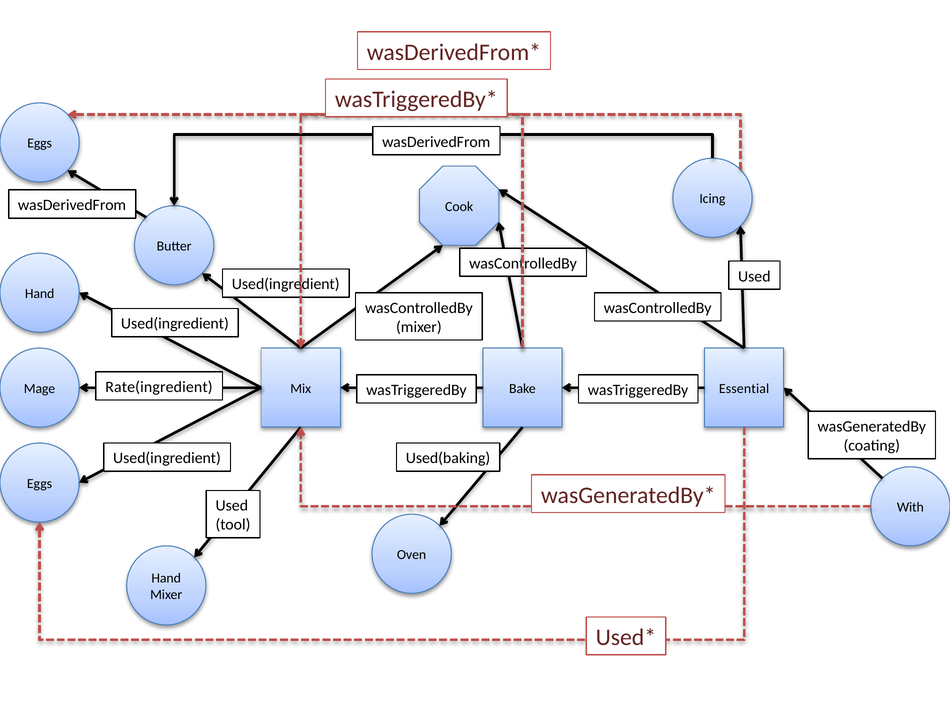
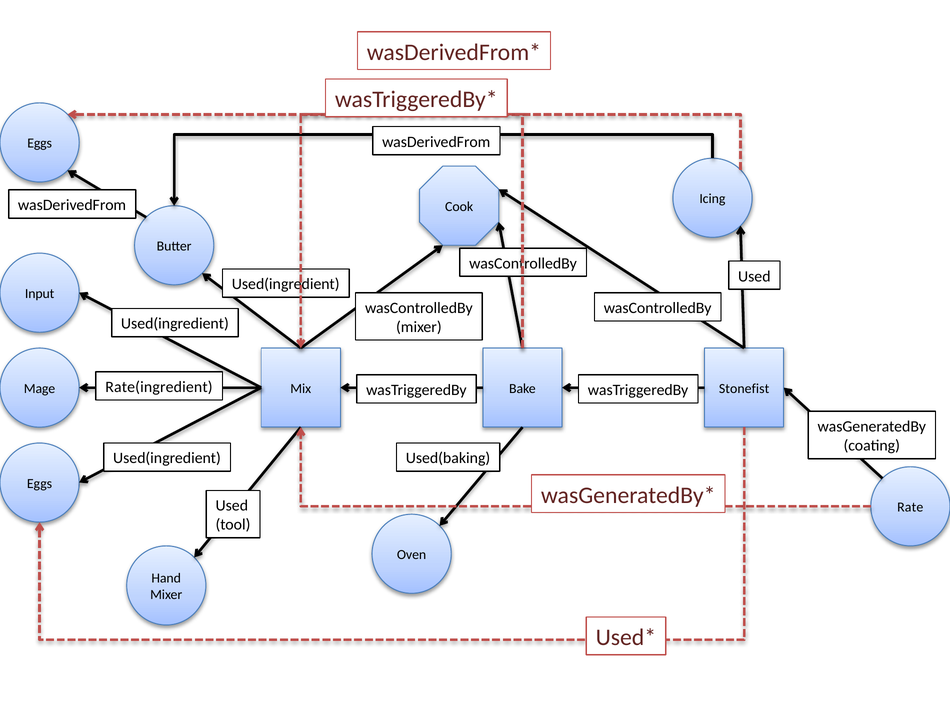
Hand at (40, 294): Hand -> Input
Essential: Essential -> Stonefist
With: With -> Rate
